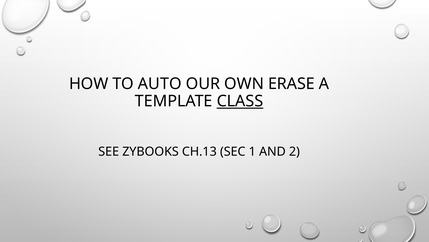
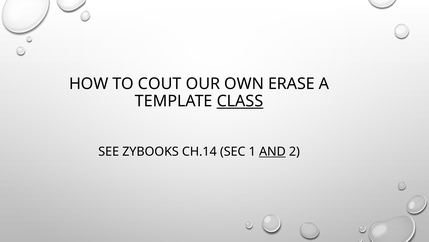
AUTO: AUTO -> COUT
CH.13: CH.13 -> CH.14
AND underline: none -> present
